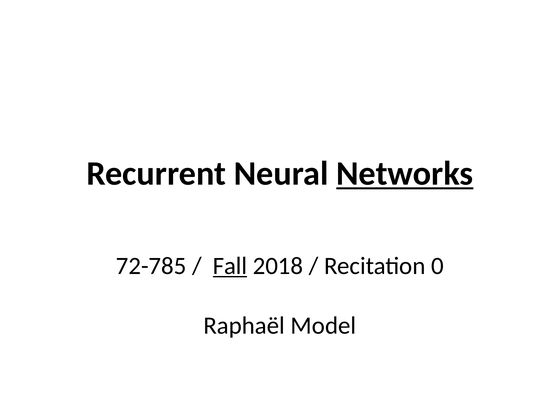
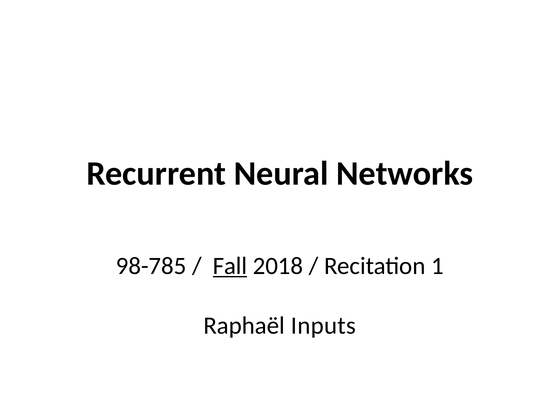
Networks underline: present -> none
72-785: 72-785 -> 98-785
0: 0 -> 1
Model: Model -> Inputs
